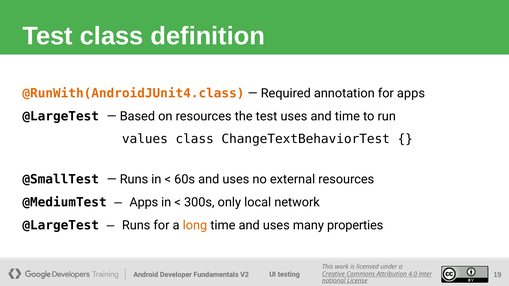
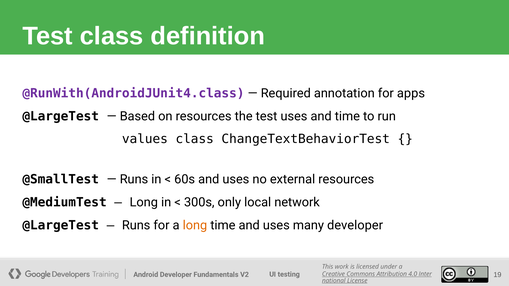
@RunWith(AndroidJUnit4.class colour: orange -> purple
Apps at (144, 203): Apps -> Long
many properties: properties -> developer
